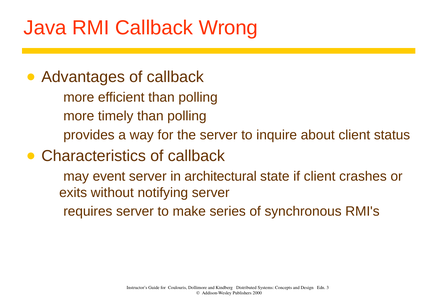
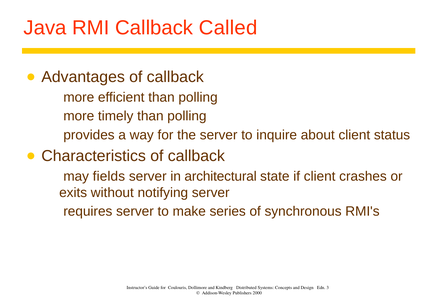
Wrong: Wrong -> Called
event: event -> fields
